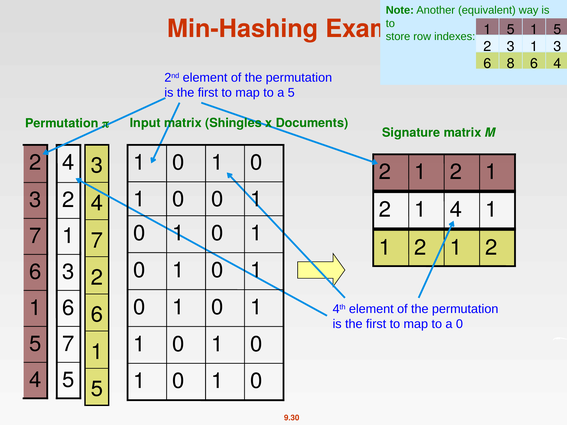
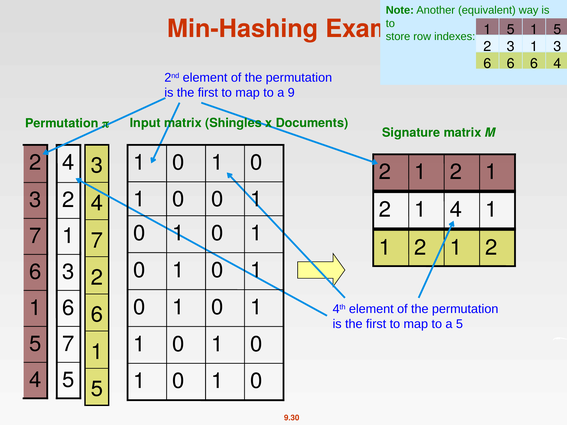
8 at (511, 63): 8 -> 6
a 5: 5 -> 9
a 0: 0 -> 5
